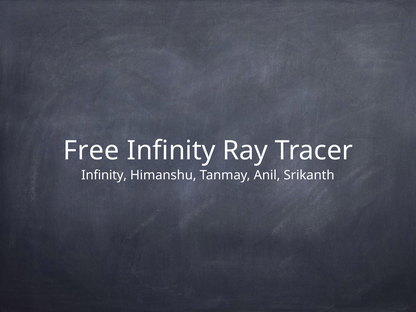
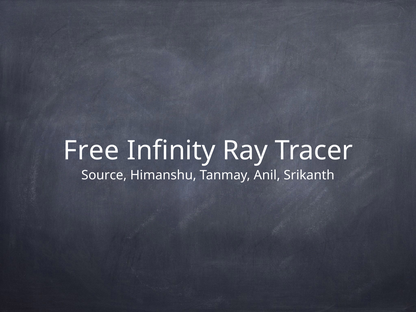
Infinity at (104, 175): Infinity -> Source
